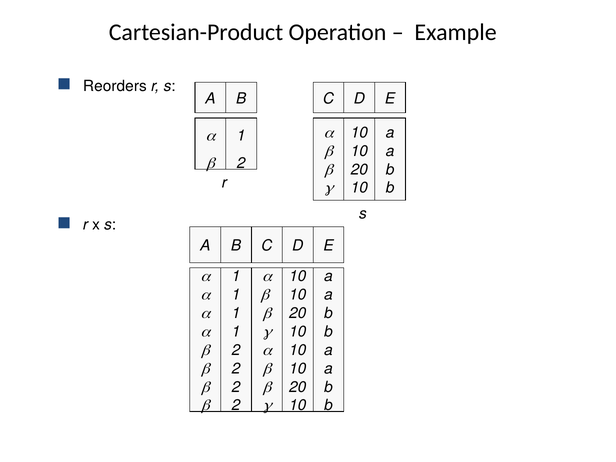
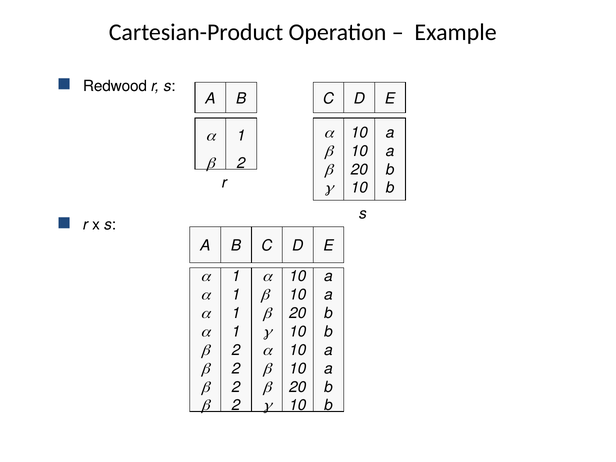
Reorders: Reorders -> Redwood
